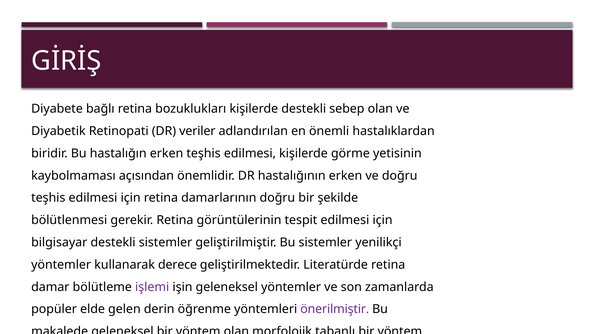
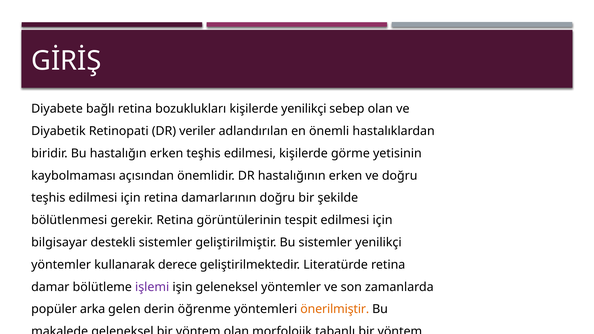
kişilerde destekli: destekli -> yenilikçi
elde: elde -> arka
önerilmiştir colour: purple -> orange
